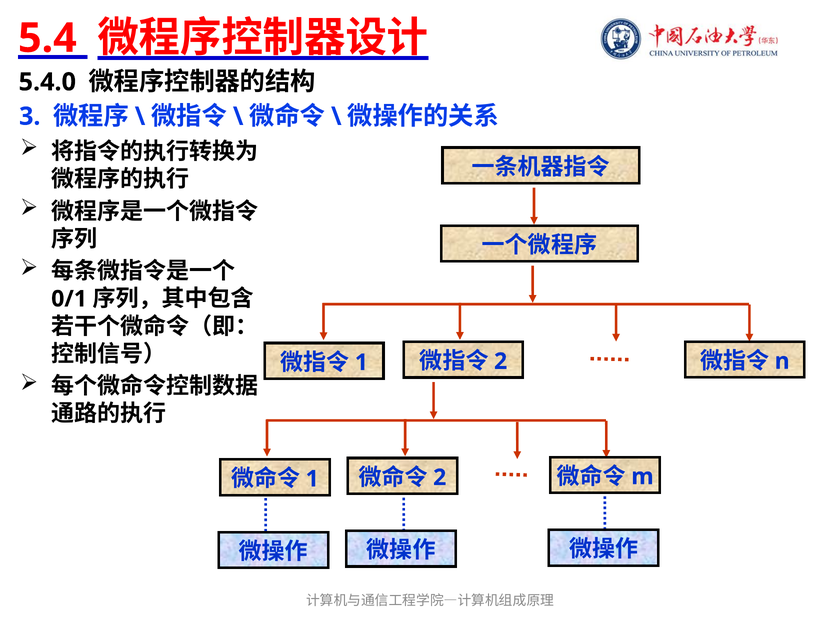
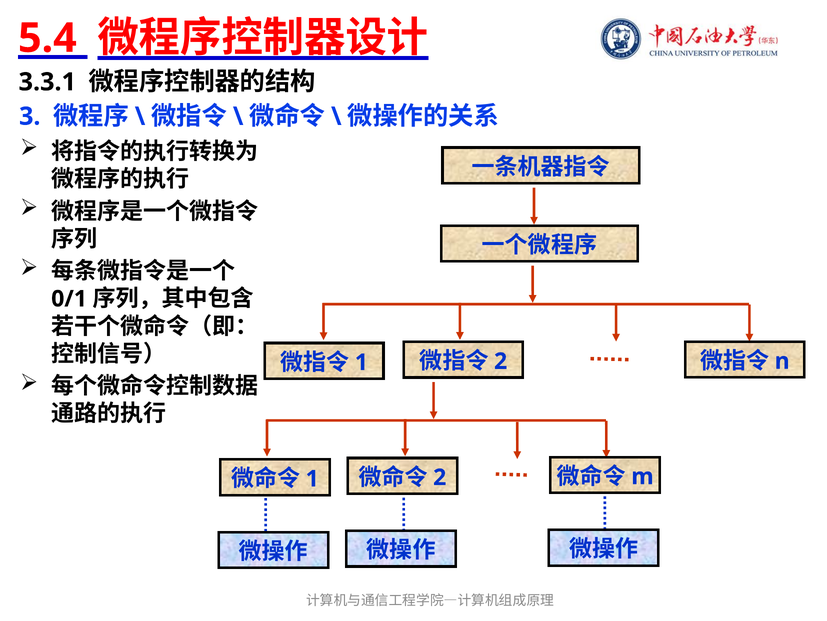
5.4.0: 5.4.0 -> 3.3.1
